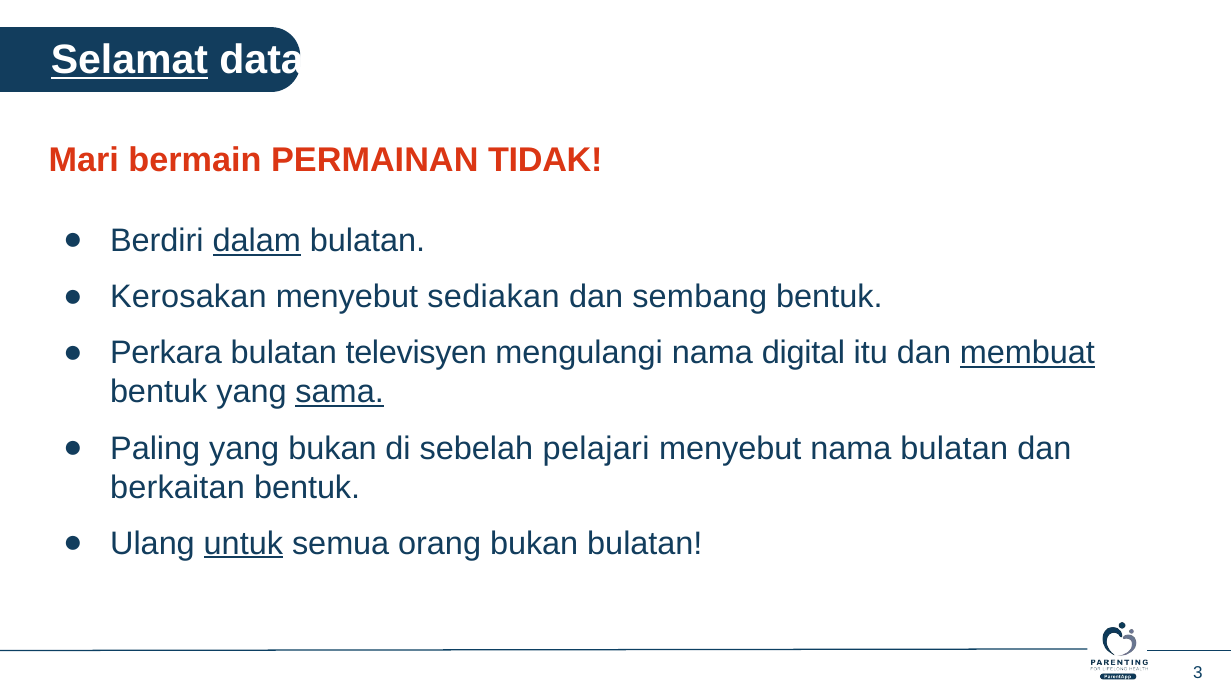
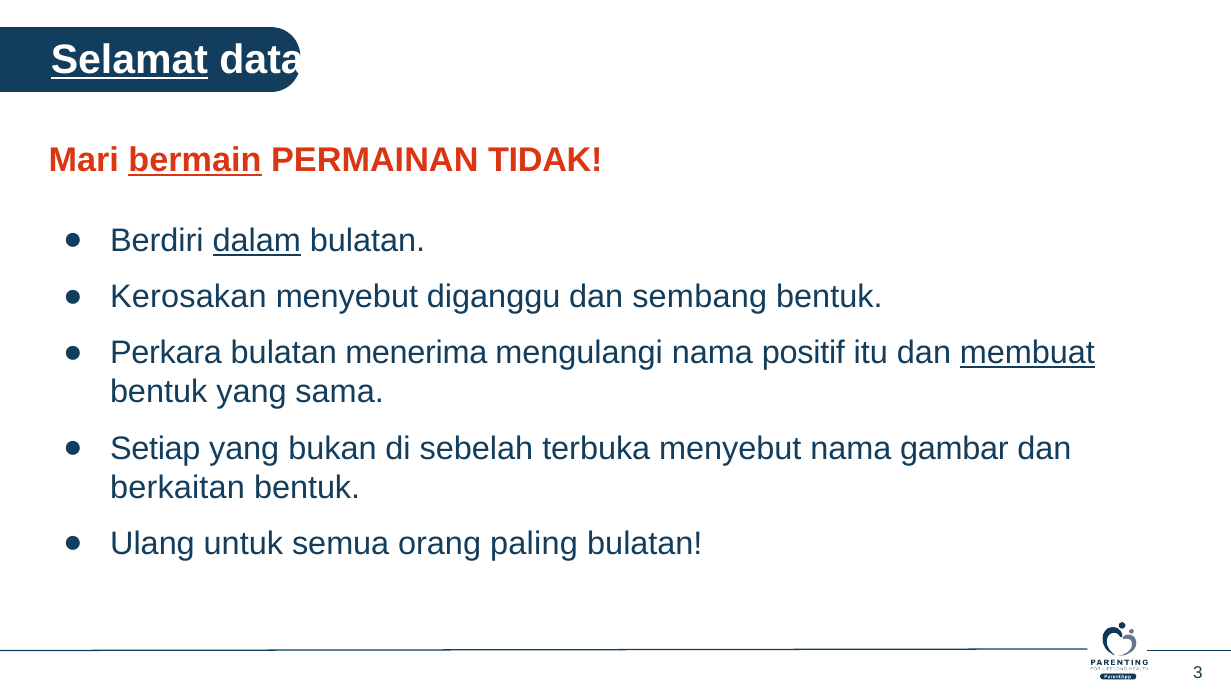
bermain underline: none -> present
sediakan: sediakan -> diganggu
televisyen: televisyen -> menerima
digital: digital -> positif
sama underline: present -> none
Paling: Paling -> Setiap
pelajari: pelajari -> terbuka
nama bulatan: bulatan -> gambar
untuk underline: present -> none
orang bukan: bukan -> paling
